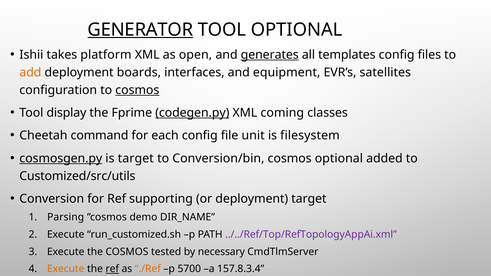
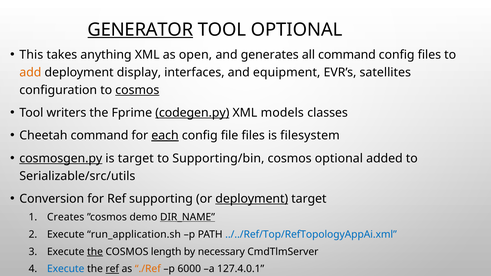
Ishii: Ishii -> This
platform: platform -> anything
generates underline: present -> none
all templates: templates -> command
boards: boards -> display
display: display -> writers
coming: coming -> models
each underline: none -> present
file unit: unit -> files
Conversion/bin: Conversion/bin -> Supporting/bin
Customized/src/utils: Customized/src/utils -> Serializable/src/utils
deployment at (252, 199) underline: none -> present
Parsing: Parsing -> Creates
DIR_NAME underline: none -> present
run_customized.sh: run_customized.sh -> run_application.sh
../../Ref/Top/RefTopologyAppAi.xml colour: purple -> blue
the at (95, 252) underline: none -> present
tested: tested -> length
Execute at (66, 269) colour: orange -> blue
5700: 5700 -> 6000
157.8.3.4: 157.8.3.4 -> 127.4.0.1
